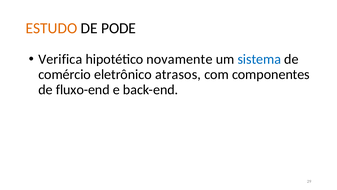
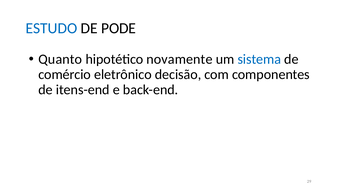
ESTUDO colour: orange -> blue
Verifica: Verifica -> Quanto
atrasos: atrasos -> decisão
fluxo-end: fluxo-end -> itens-end
